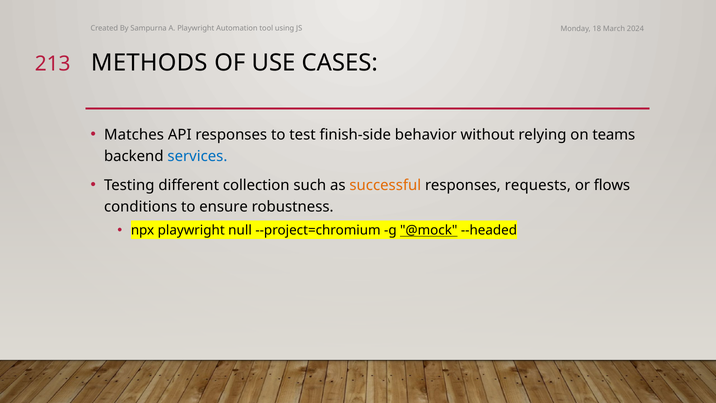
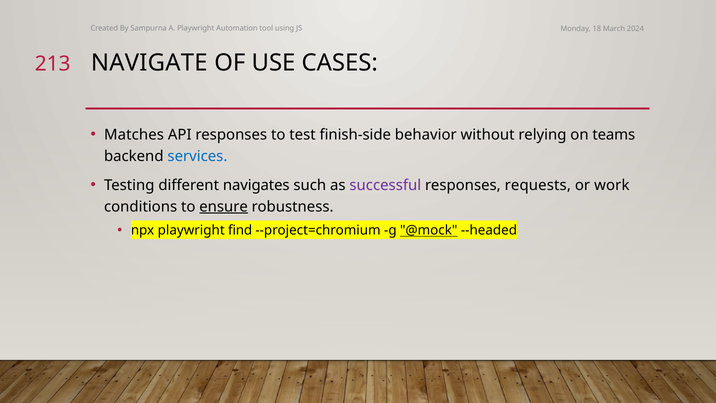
METHODS: METHODS -> NAVIGATE
collection: collection -> navigates
successful colour: orange -> purple
flows: flows -> work
ensure underline: none -> present
null: null -> find
